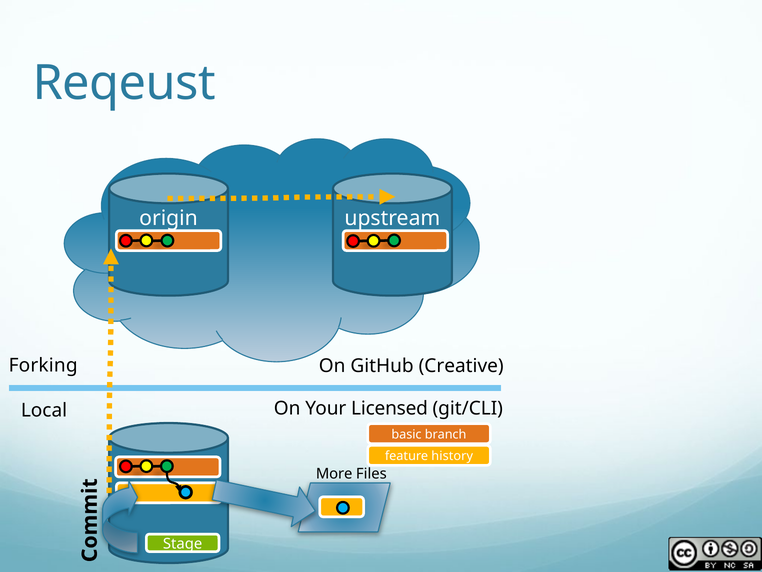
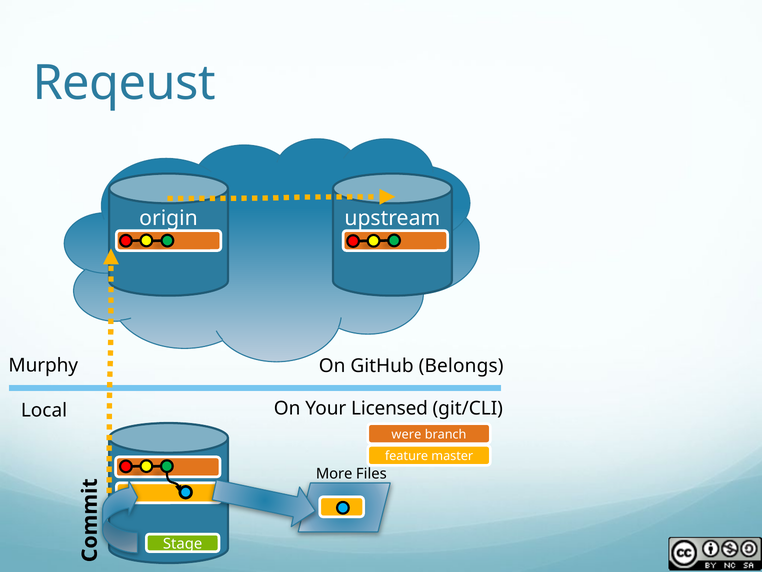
Forking: Forking -> Murphy
Creative: Creative -> Belongs
basic: basic -> were
history: history -> master
